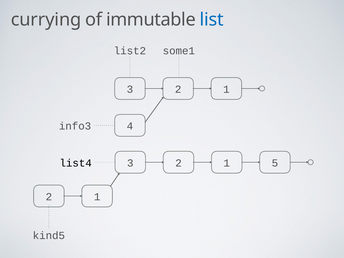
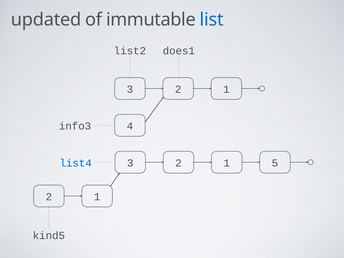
currying: currying -> updated
some1: some1 -> does1
list4 colour: black -> blue
